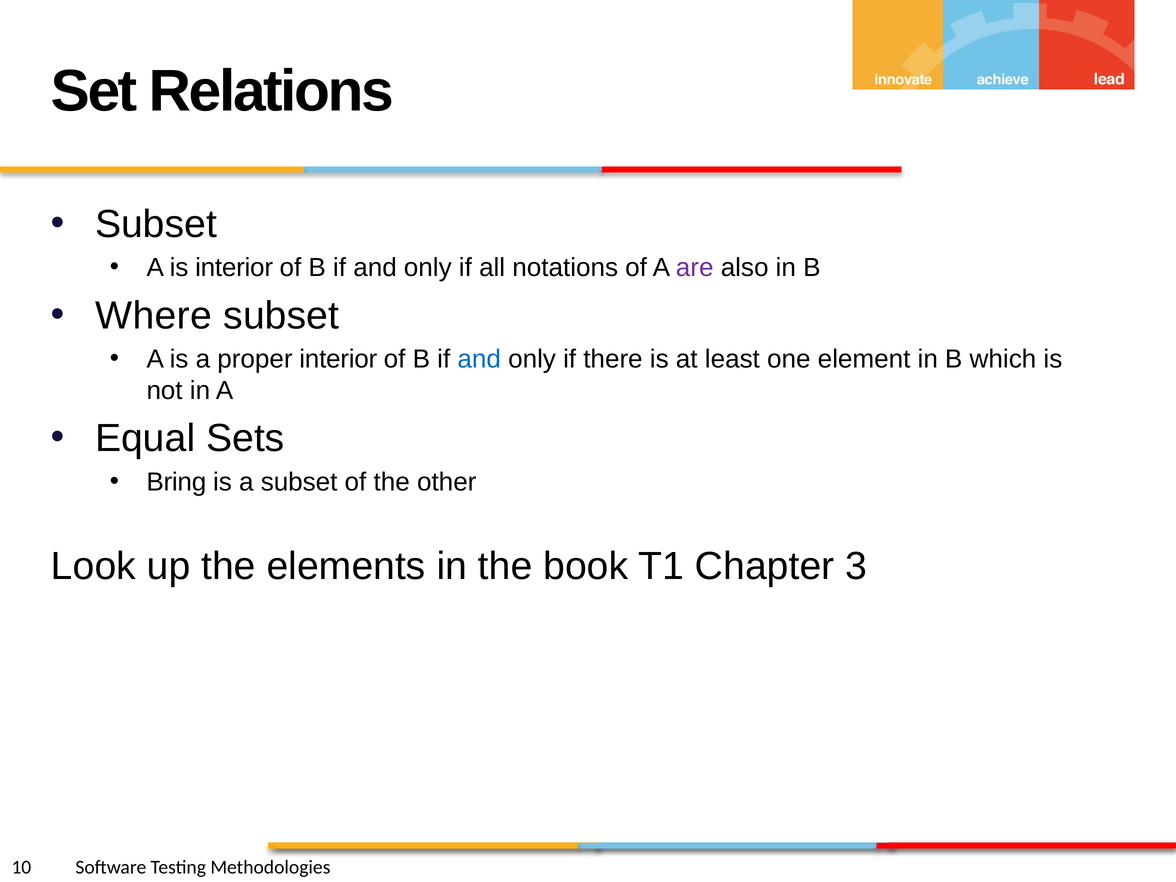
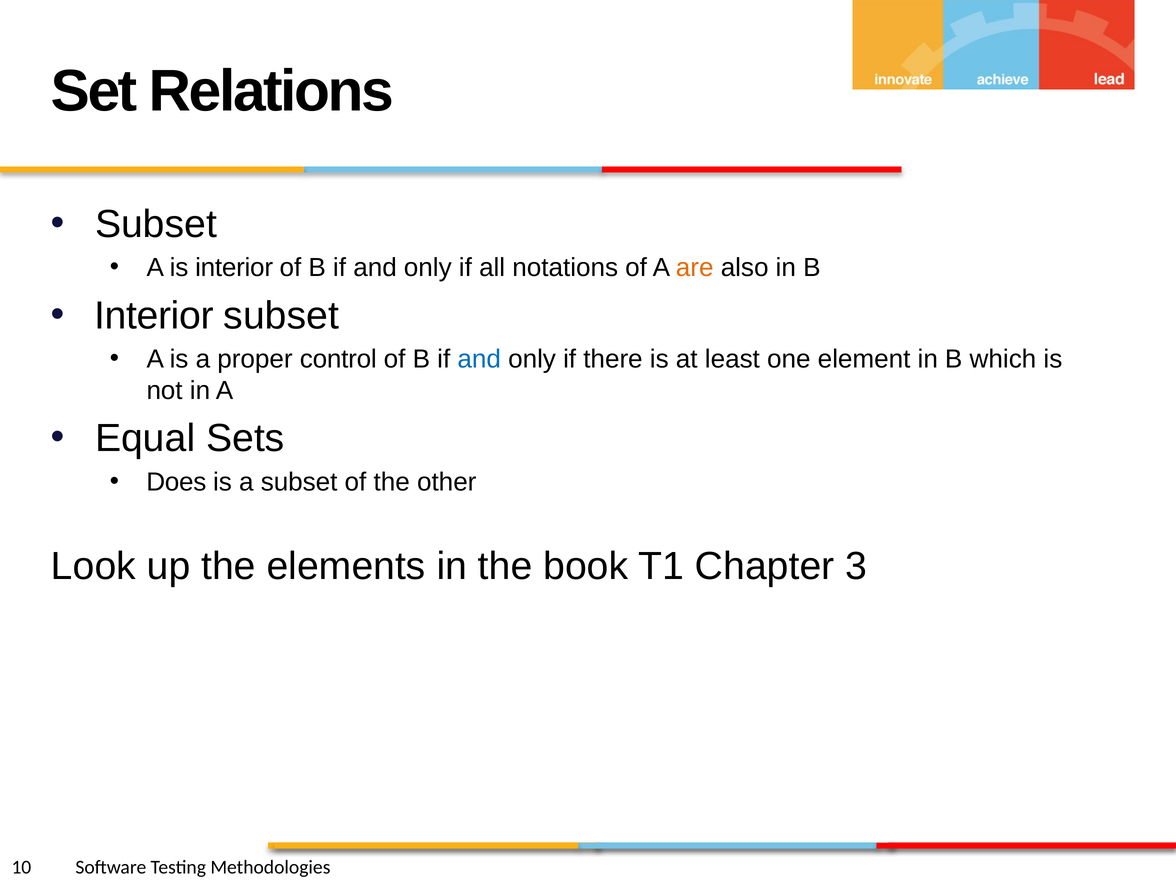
are colour: purple -> orange
Where at (154, 316): Where -> Interior
proper interior: interior -> control
Bring: Bring -> Does
